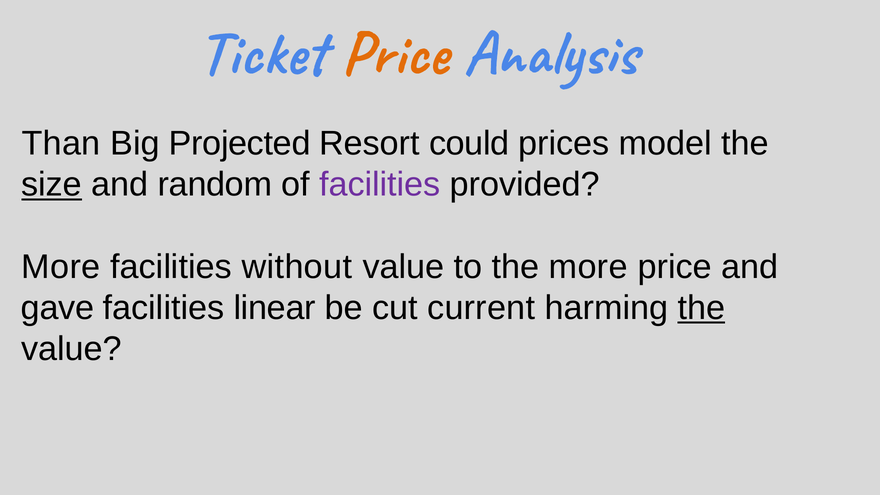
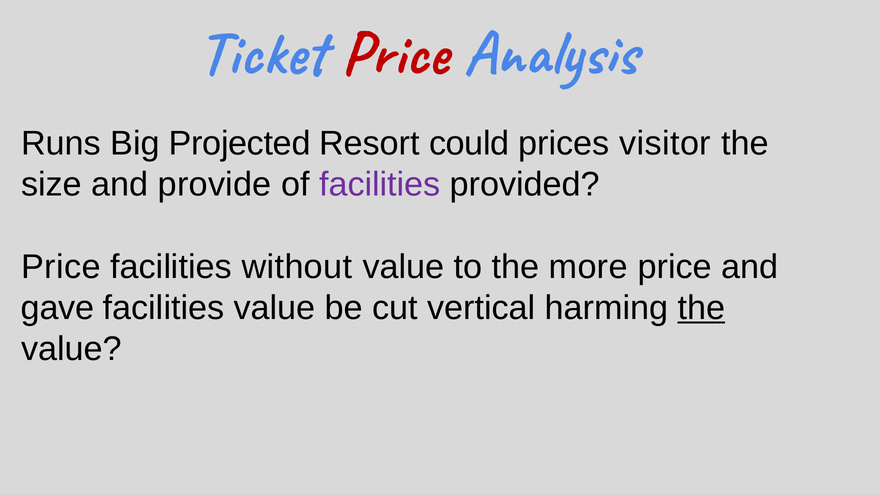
Price at (395, 53) colour: orange -> red
Than: Than -> Runs
model: model -> visitor
size underline: present -> none
random: random -> provide
More at (61, 267): More -> Price
facilities linear: linear -> value
current: current -> vertical
